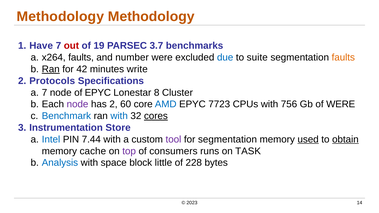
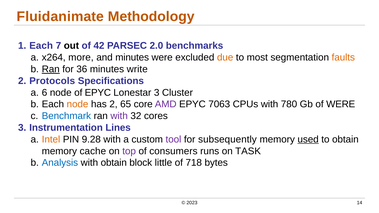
Methodology at (60, 17): Methodology -> Fluidanimate
1 Have: Have -> Each
out colour: red -> black
19: 19 -> 42
3.7: 3.7 -> 2.0
x264 faults: faults -> more
and number: number -> minutes
due colour: blue -> orange
suite: suite -> most
42: 42 -> 36
a 7: 7 -> 6
Lonestar 8: 8 -> 3
node at (78, 104) colour: purple -> orange
60: 60 -> 65
AMD colour: blue -> purple
7723: 7723 -> 7063
756: 756 -> 780
with at (119, 116) colour: blue -> purple
cores underline: present -> none
Store: Store -> Lines
Intel colour: blue -> orange
7.44: 7.44 -> 9.28
for segmentation: segmentation -> subsequently
obtain at (345, 139) underline: present -> none
with space: space -> obtain
228: 228 -> 718
